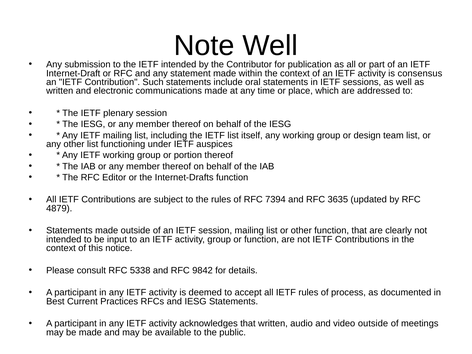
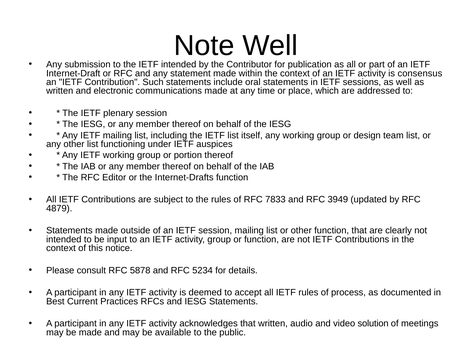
7394: 7394 -> 7833
3635: 3635 -> 3949
5338: 5338 -> 5878
9842: 9842 -> 5234
video outside: outside -> solution
